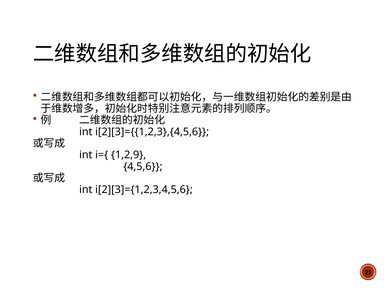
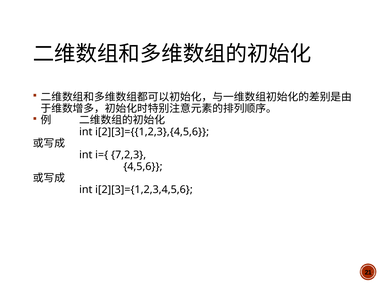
1,2,9: 1,2,9 -> 7,2,3
